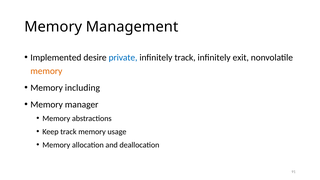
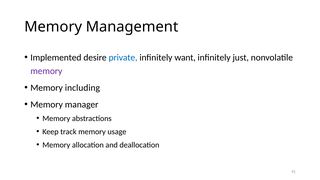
infinitely track: track -> want
exit: exit -> just
memory at (46, 71) colour: orange -> purple
